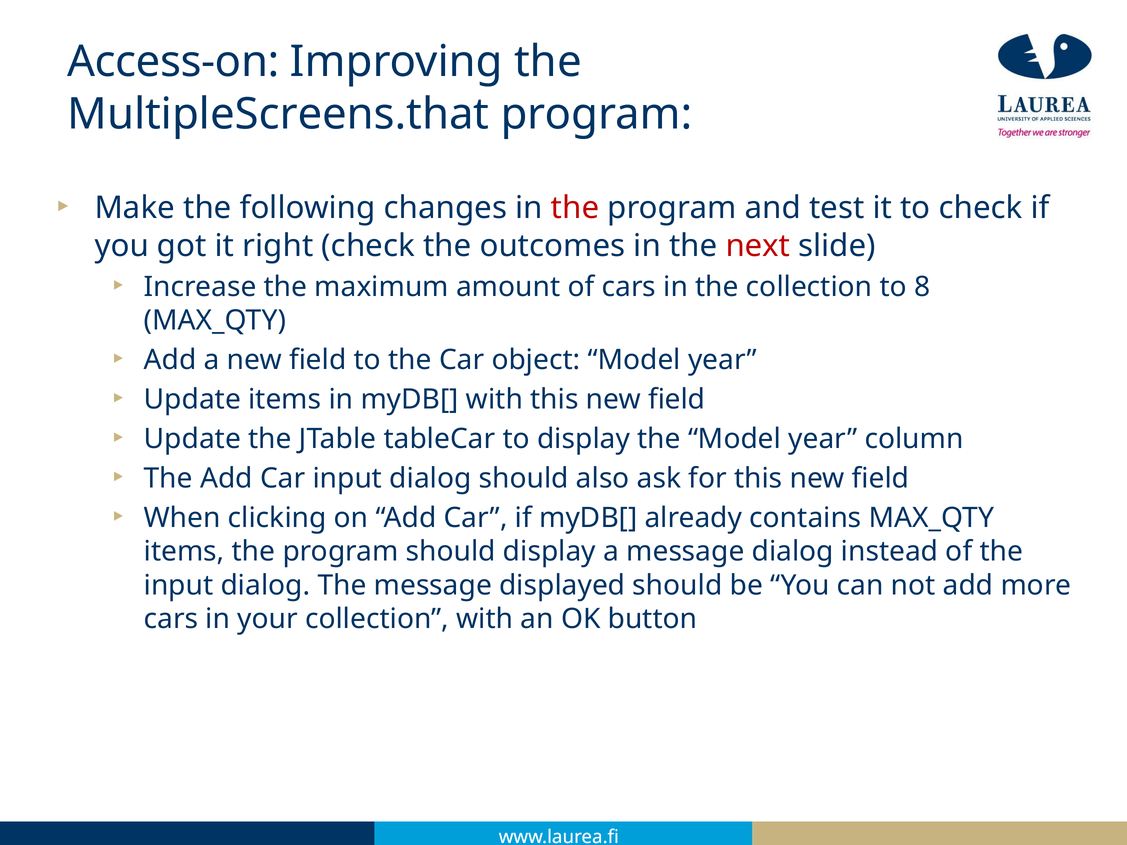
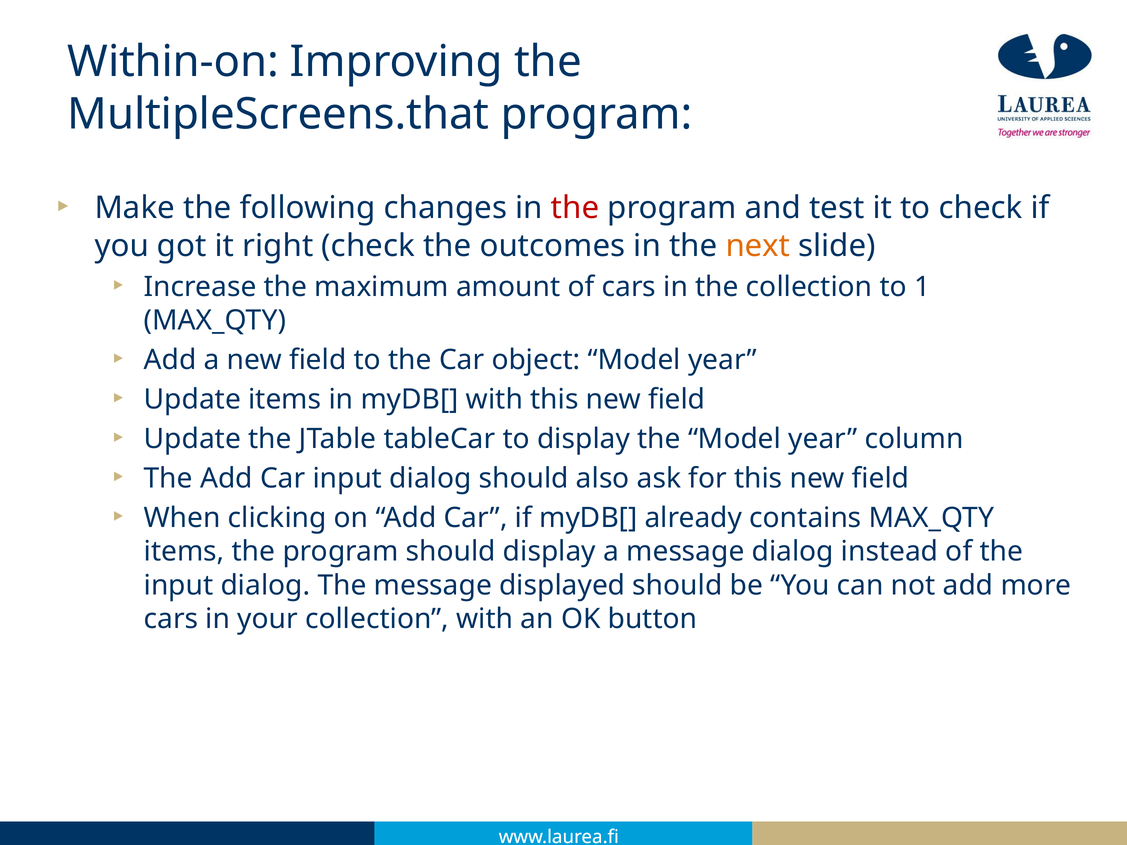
Access-on: Access-on -> Within-on
next colour: red -> orange
8: 8 -> 1
